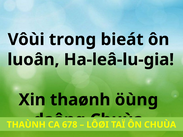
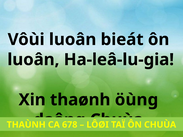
Vôùi trong: trong -> luoân
